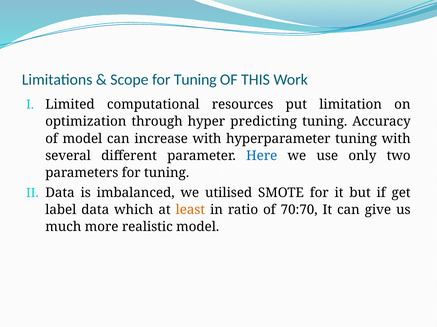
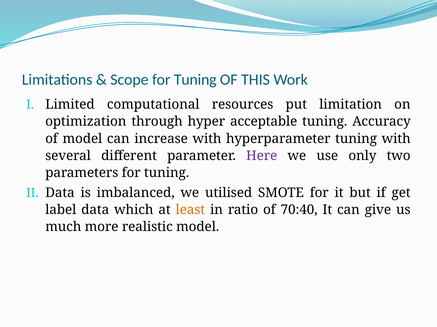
predicting: predicting -> acceptable
Here colour: blue -> purple
70:70: 70:70 -> 70:40
